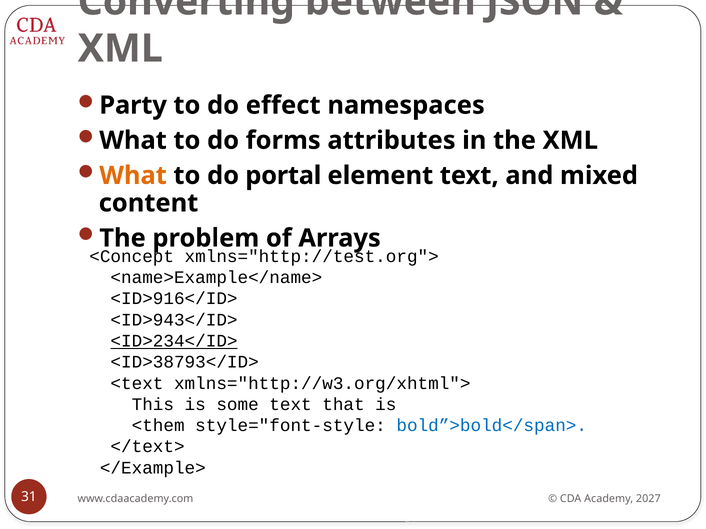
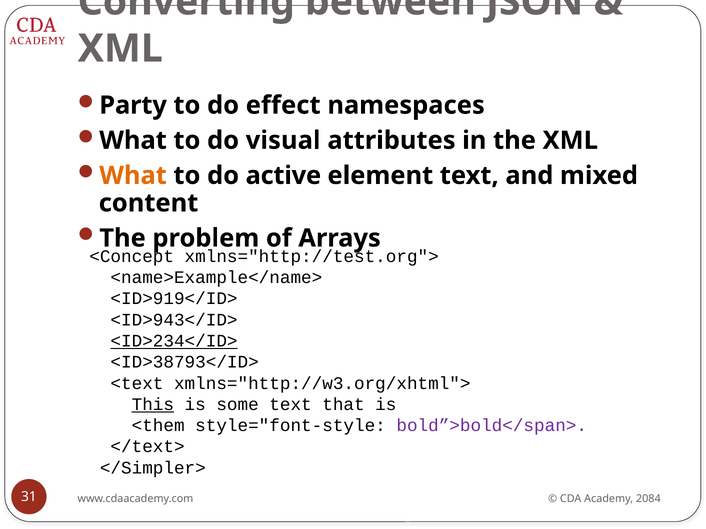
forms: forms -> visual
portal: portal -> active
<ID>916</ID>: <ID>916</ID> -> <ID>919</ID>
This underline: none -> present
bold”>bold</span> colour: blue -> purple
</Example>: </Example> -> </Simpler>
2027: 2027 -> 2084
